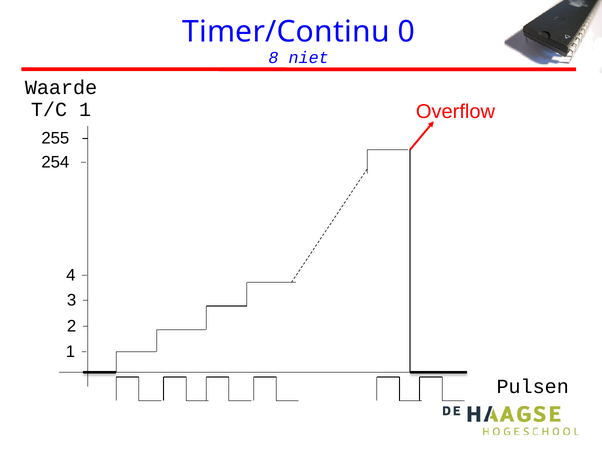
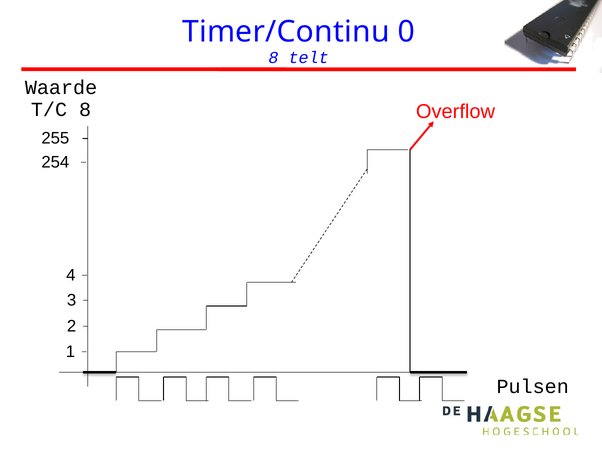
niet: niet -> telt
T/C 1: 1 -> 8
